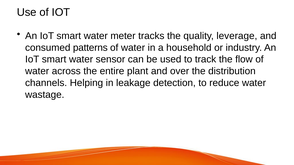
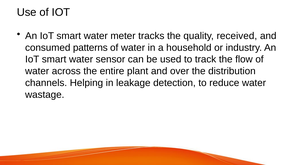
leverage: leverage -> received
